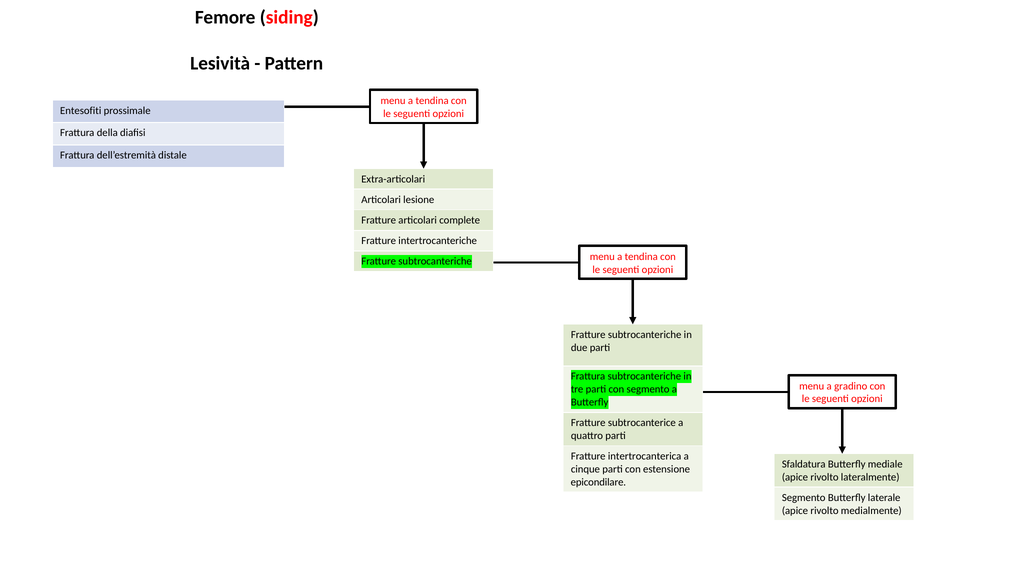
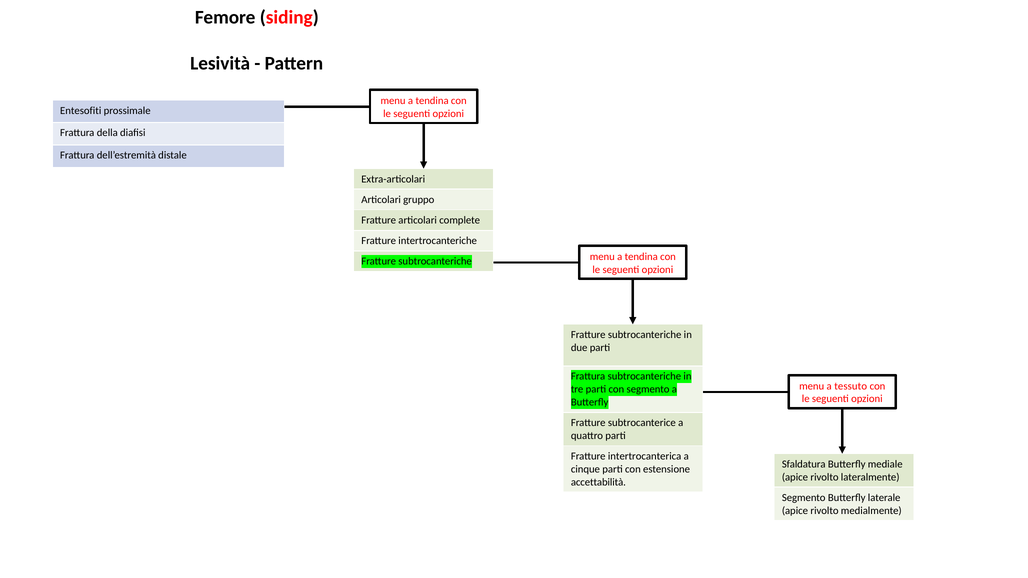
lesione: lesione -> gruppo
gradino: gradino -> tessuto
epicondilare: epicondilare -> accettabilità
